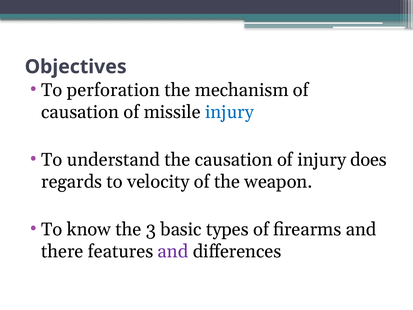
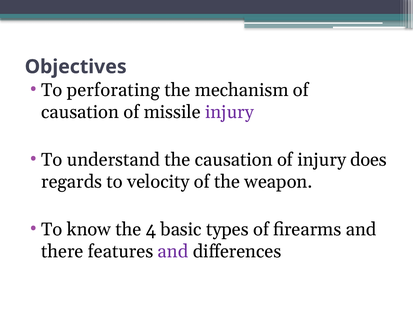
perforation: perforation -> perforating
injury at (229, 112) colour: blue -> purple
3: 3 -> 4
